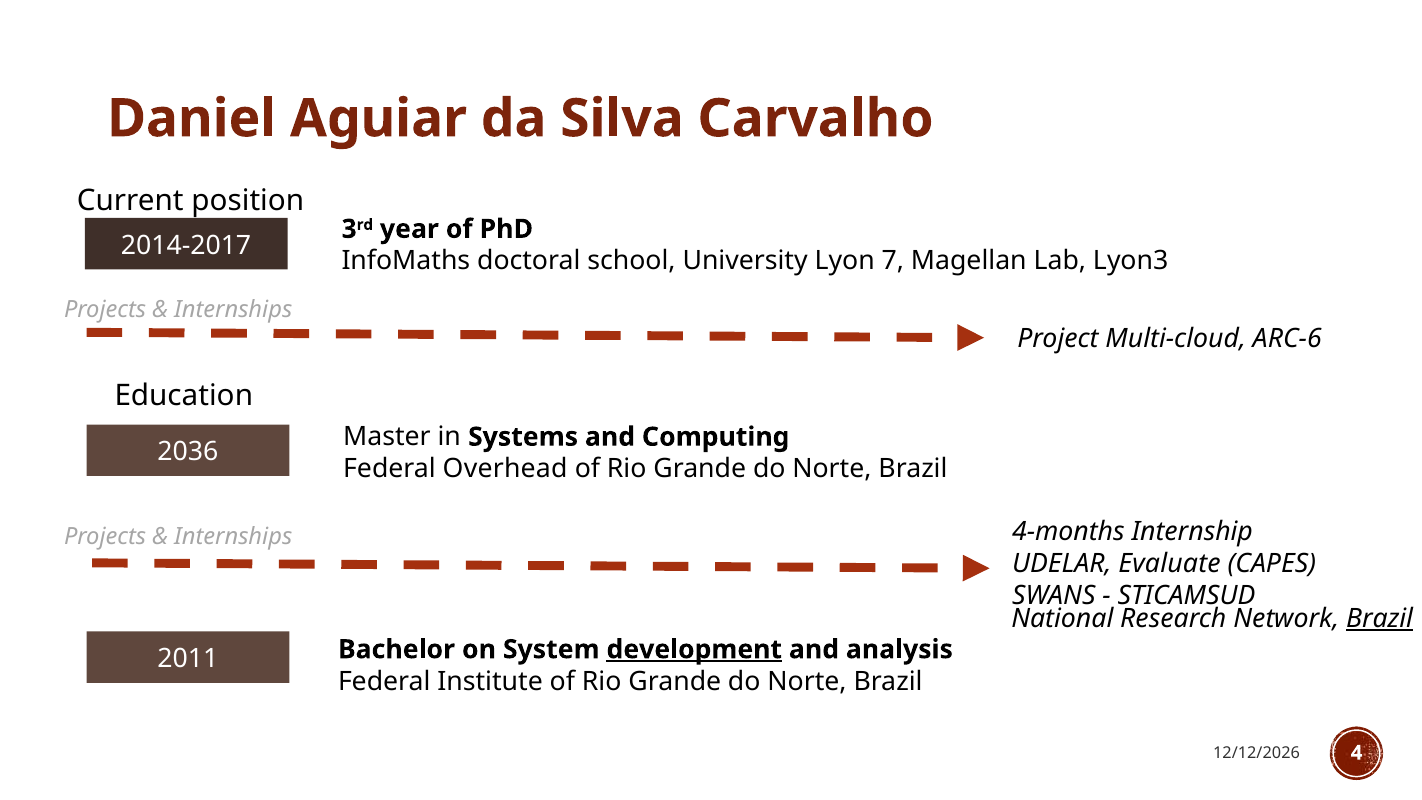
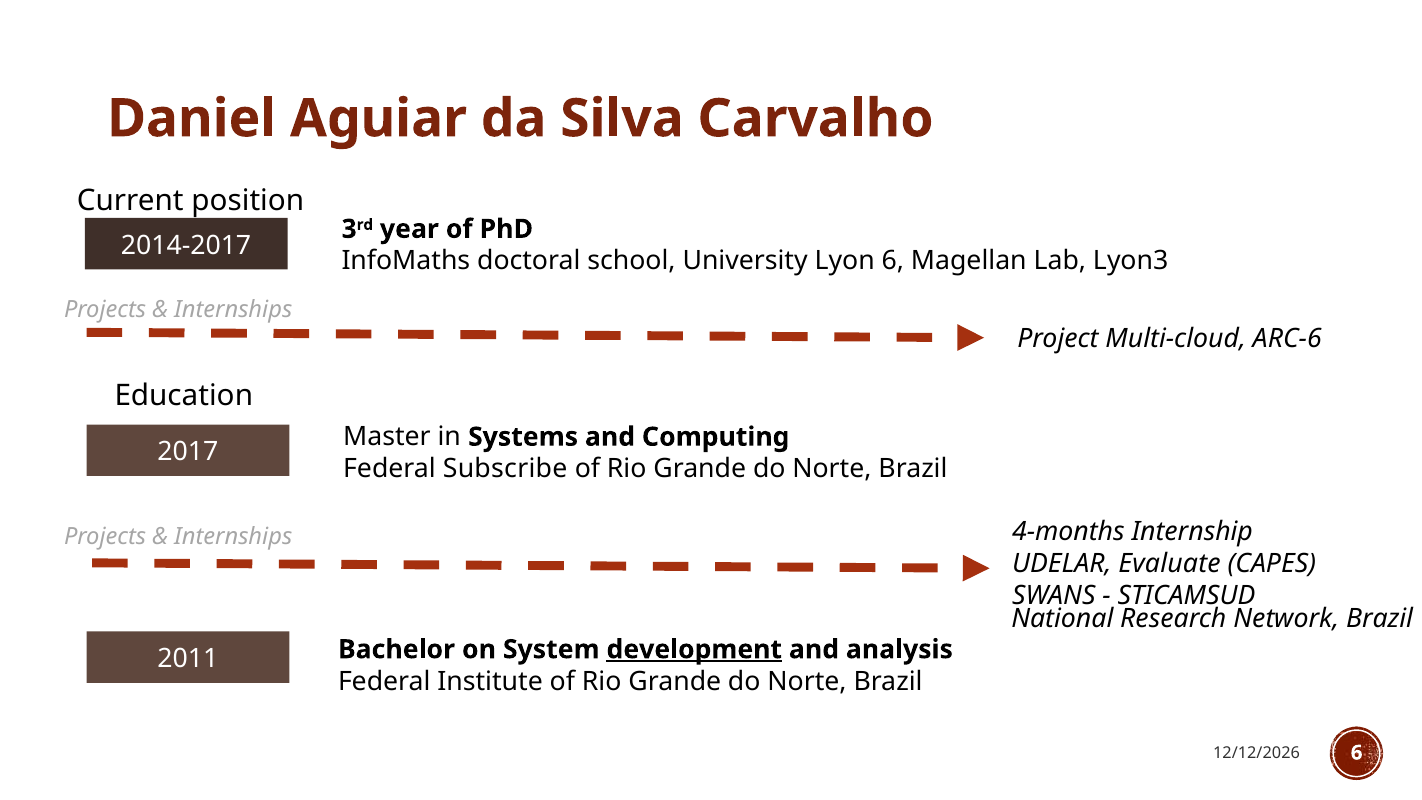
Lyon 7: 7 -> 6
2036: 2036 -> 2017
Overhead: Overhead -> Subscribe
Brazil at (1380, 619) underline: present -> none
4 at (1357, 753): 4 -> 6
